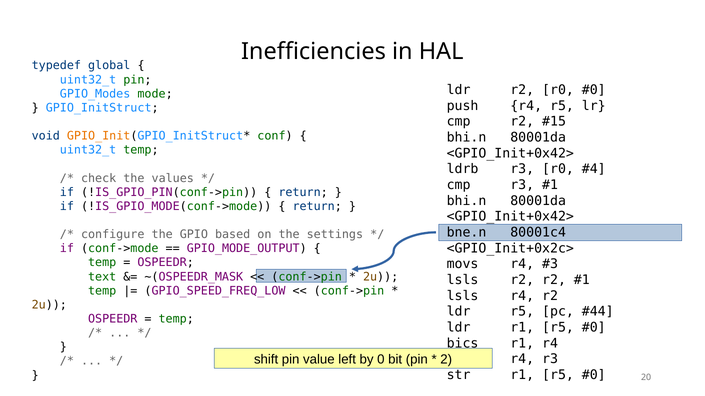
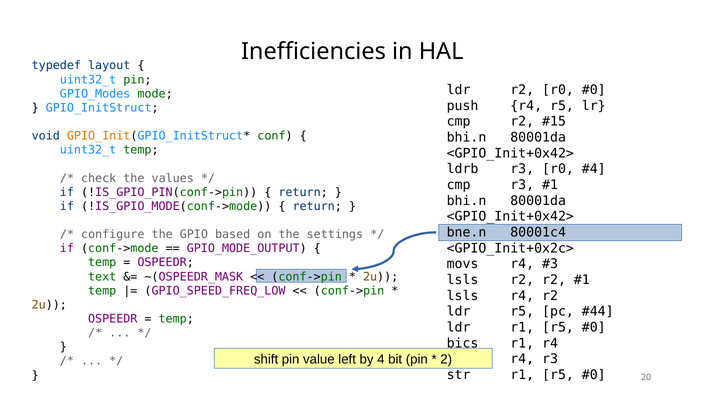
global: global -> layout
0: 0 -> 4
